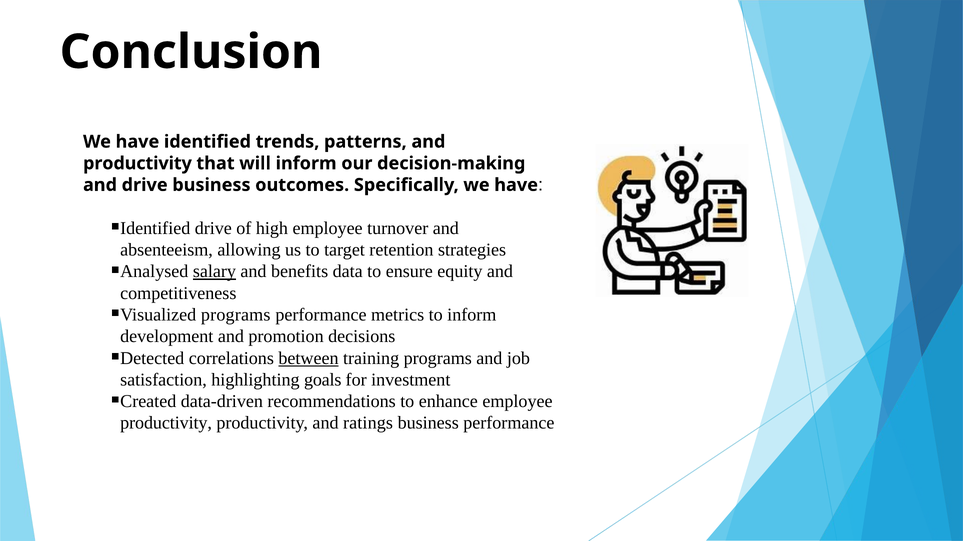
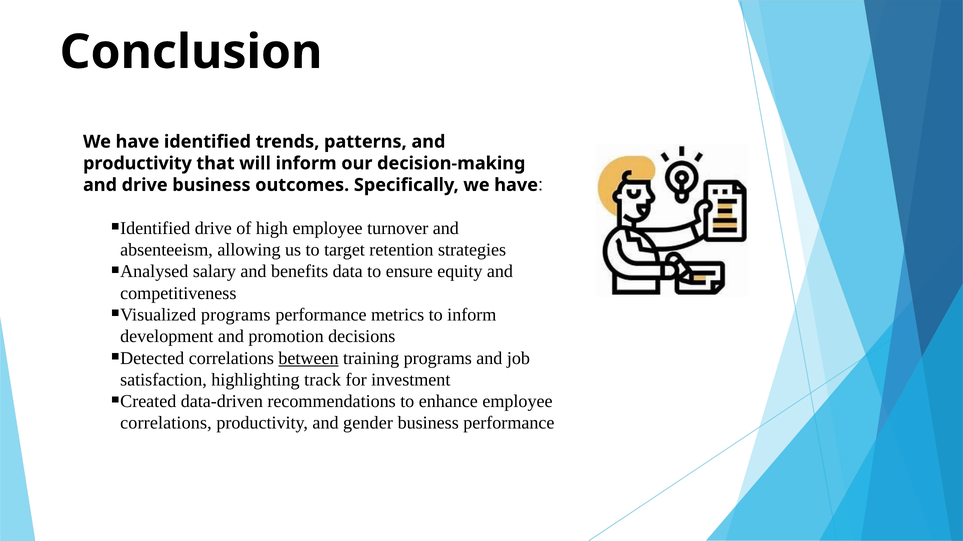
salary underline: present -> none
goals: goals -> track
productivity at (166, 424): productivity -> correlations
ratings: ratings -> gender
